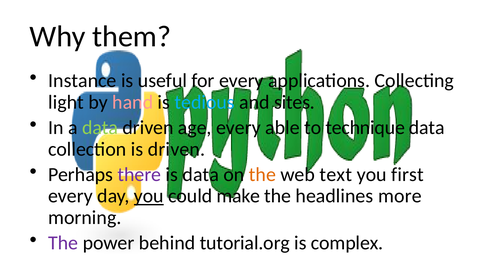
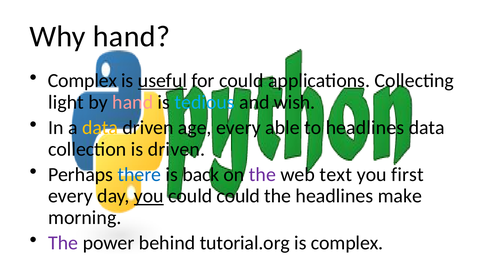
Why them: them -> hand
Instance at (82, 81): Instance -> Complex
useful underline: none -> present
for every: every -> could
sites: sites -> wish
data at (100, 128) colour: light green -> yellow
to technique: technique -> headlines
there colour: purple -> blue
is data: data -> back
the at (262, 175) colour: orange -> purple
could make: make -> could
more: more -> make
